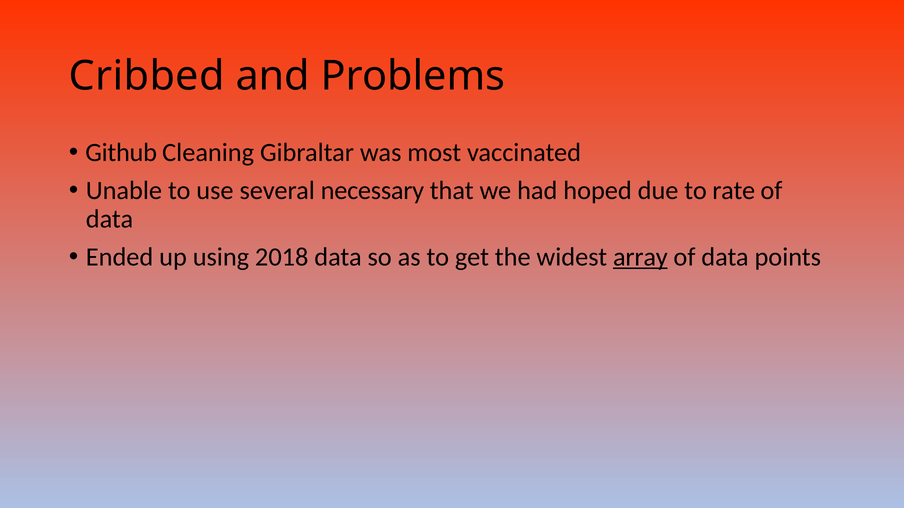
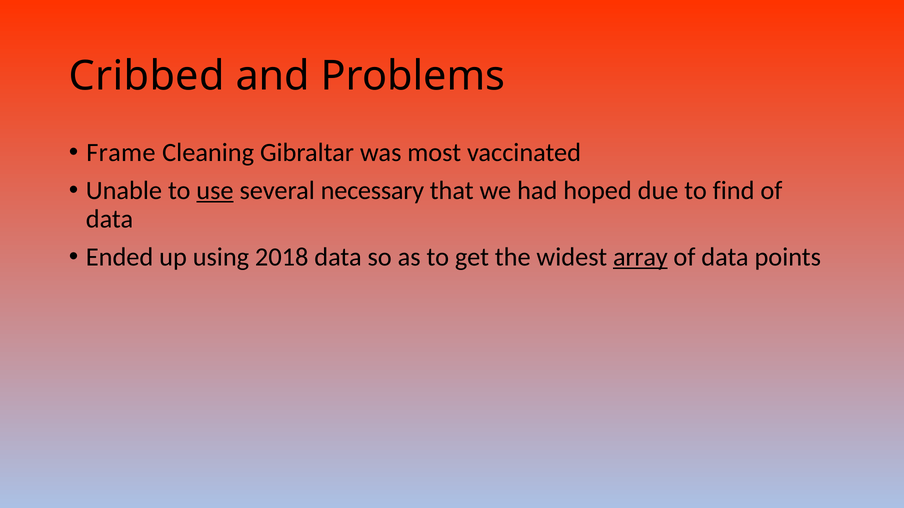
Github: Github -> Frame
use underline: none -> present
rate: rate -> find
